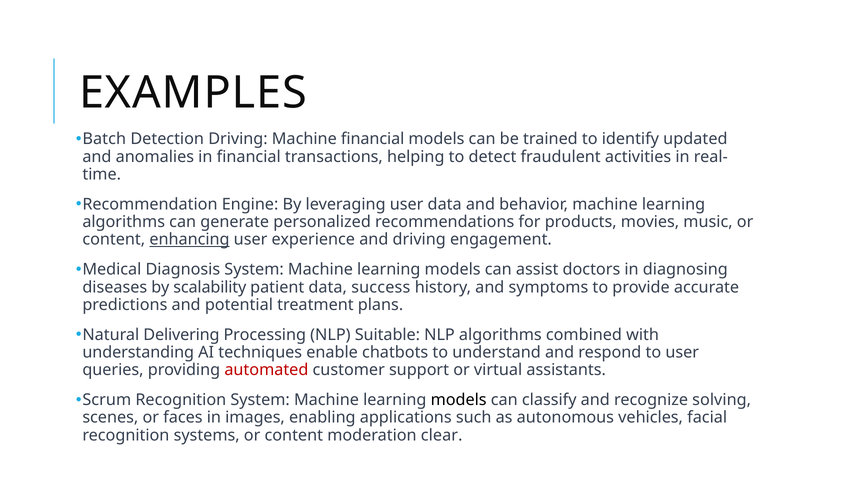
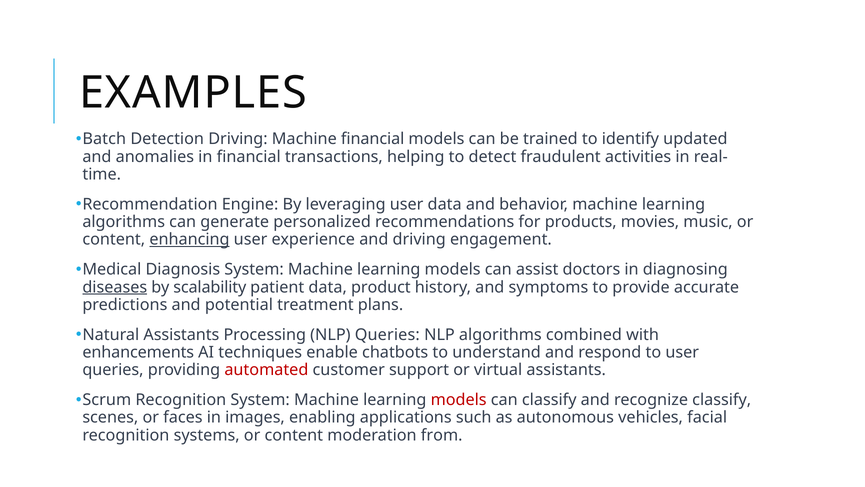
diseases underline: none -> present
success: success -> product
Natural Delivering: Delivering -> Assistants
NLP Suitable: Suitable -> Queries
understanding: understanding -> enhancements
models at (459, 400) colour: black -> red
recognize solving: solving -> classify
clear: clear -> from
